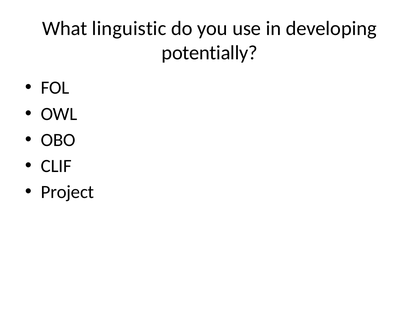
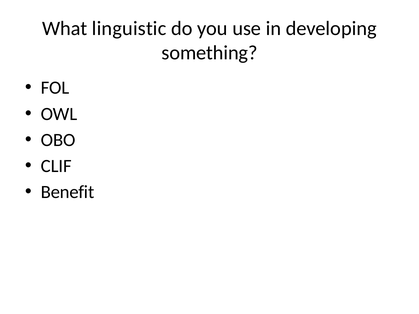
potentially: potentially -> something
Project: Project -> Benefit
